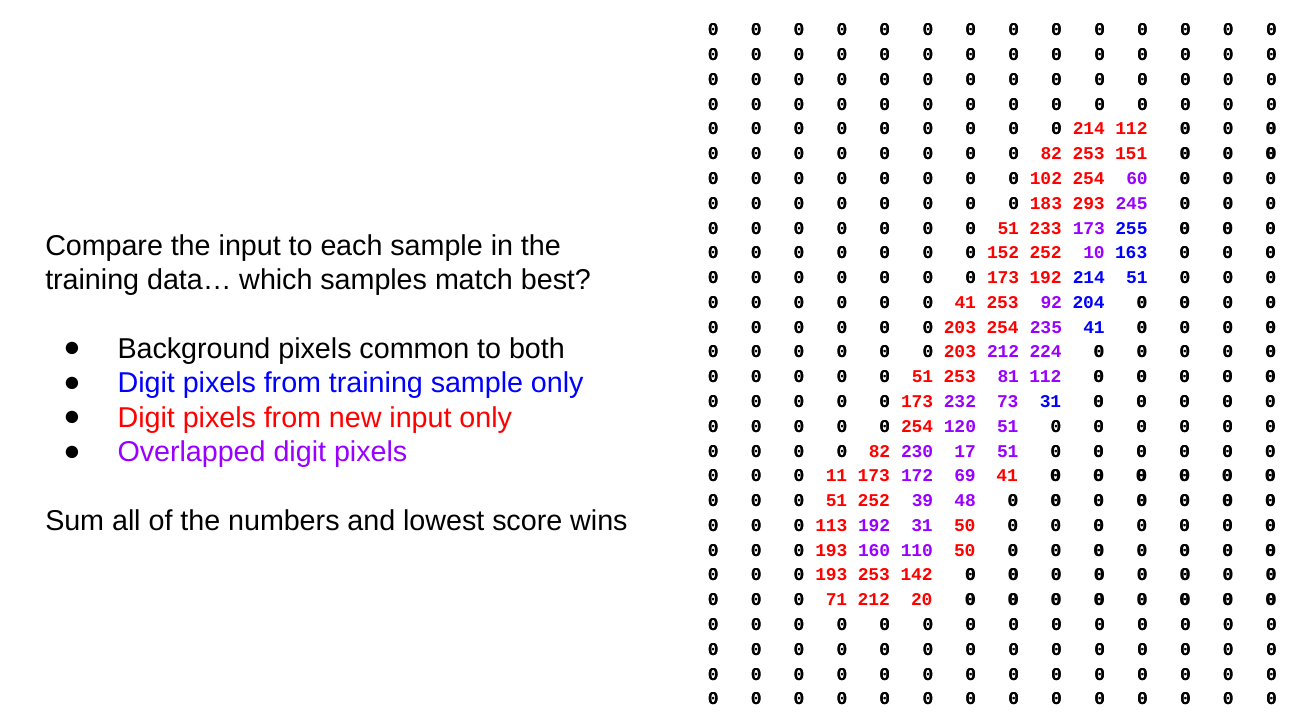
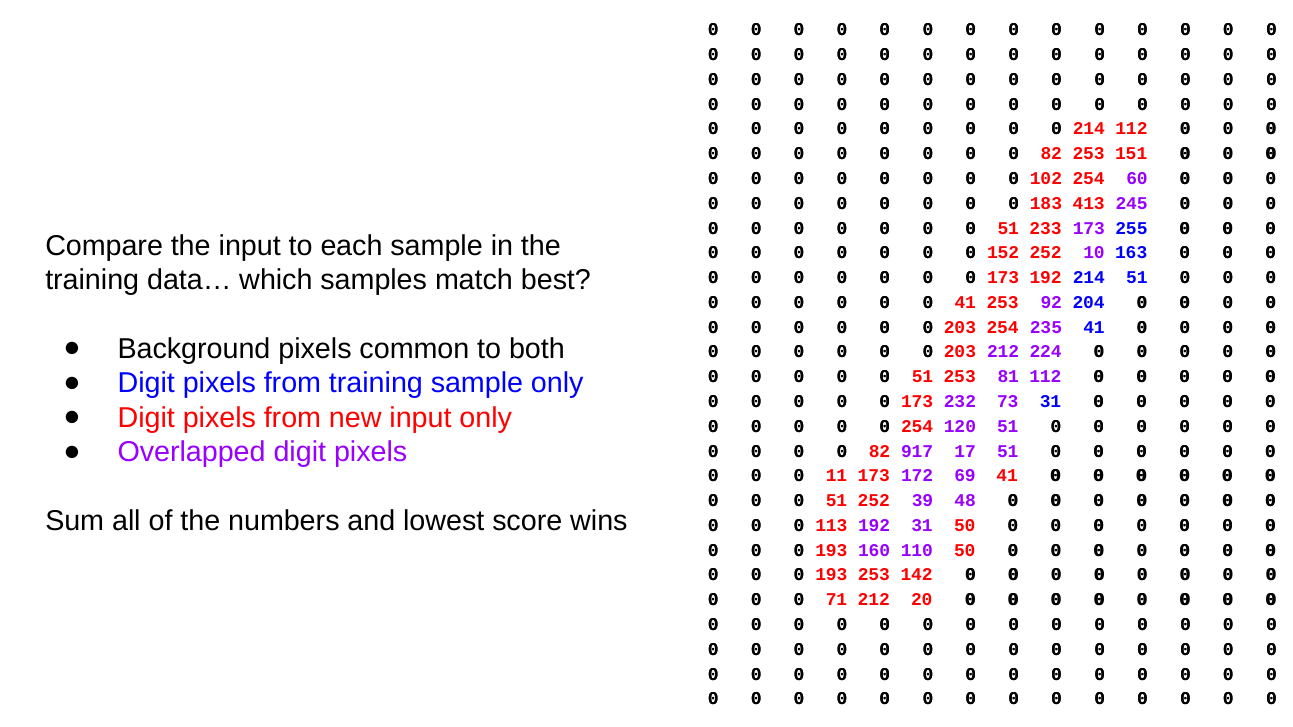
293: 293 -> 413
230: 230 -> 917
